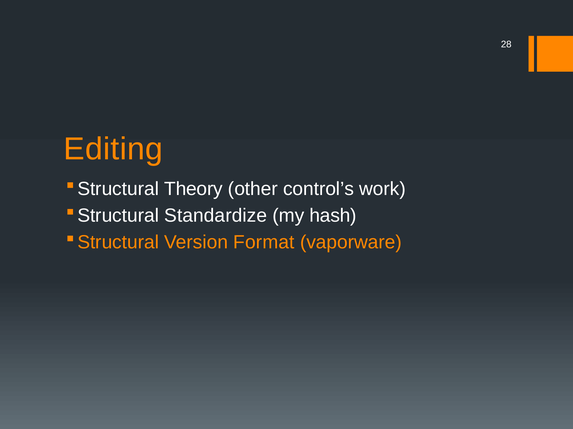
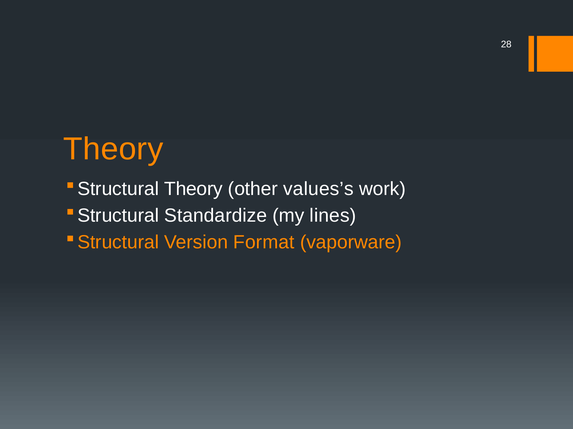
Editing at (113, 149): Editing -> Theory
control’s: control’s -> values’s
hash: hash -> lines
